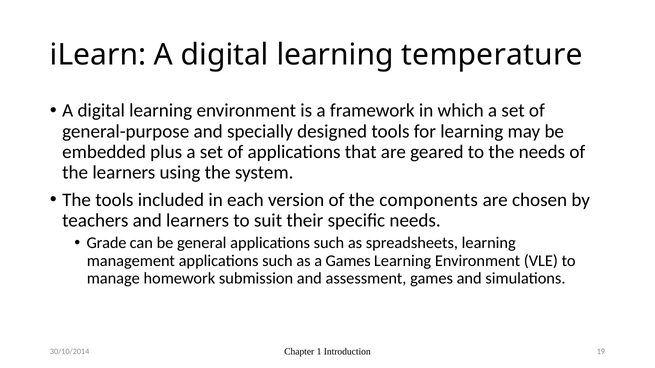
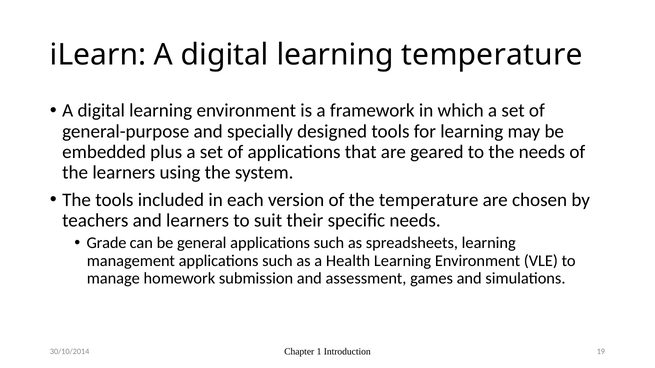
the components: components -> temperature
a Games: Games -> Health
